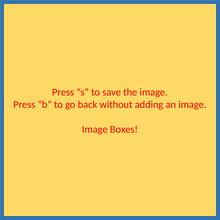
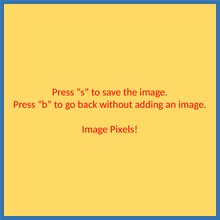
Boxes: Boxes -> Pixels
